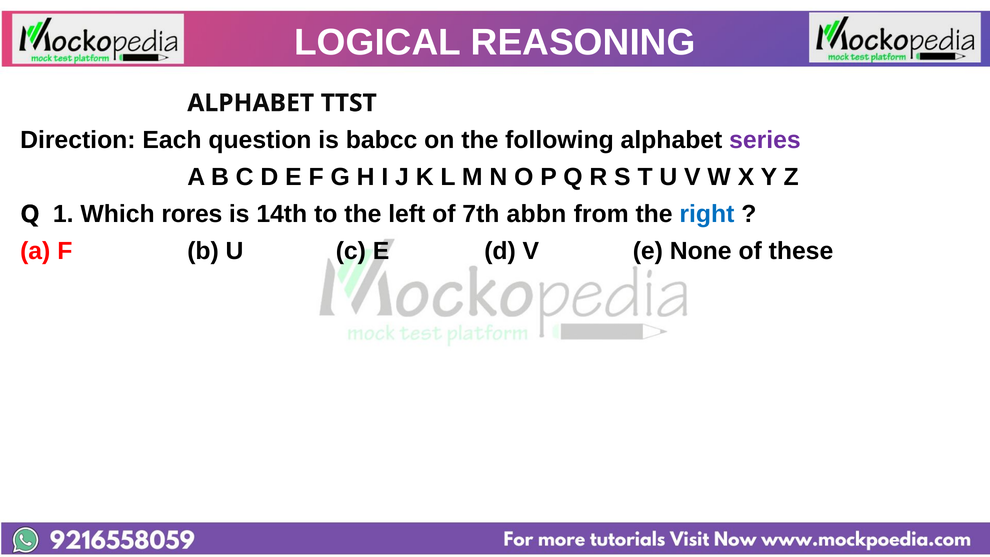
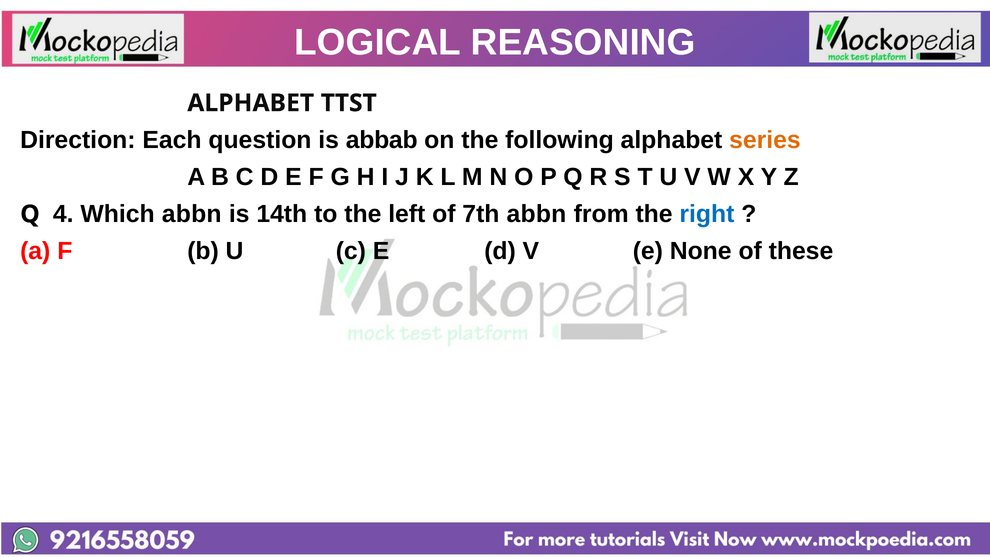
babcc: babcc -> abbab
series colour: purple -> orange
1: 1 -> 4
Which rores: rores -> abbn
